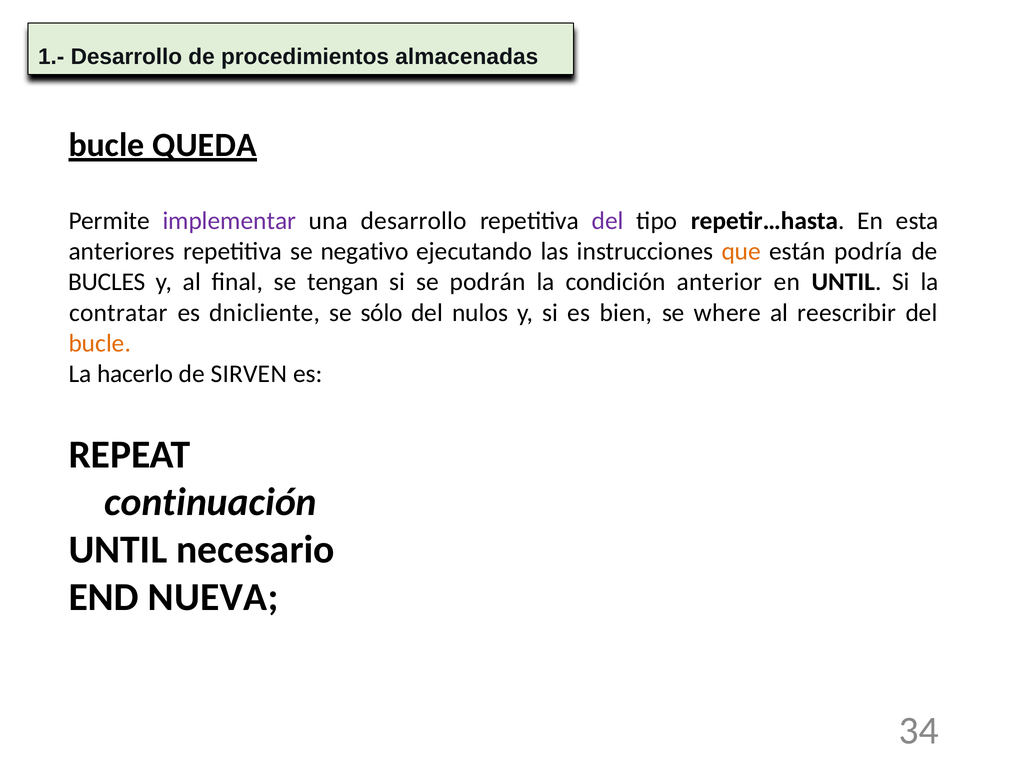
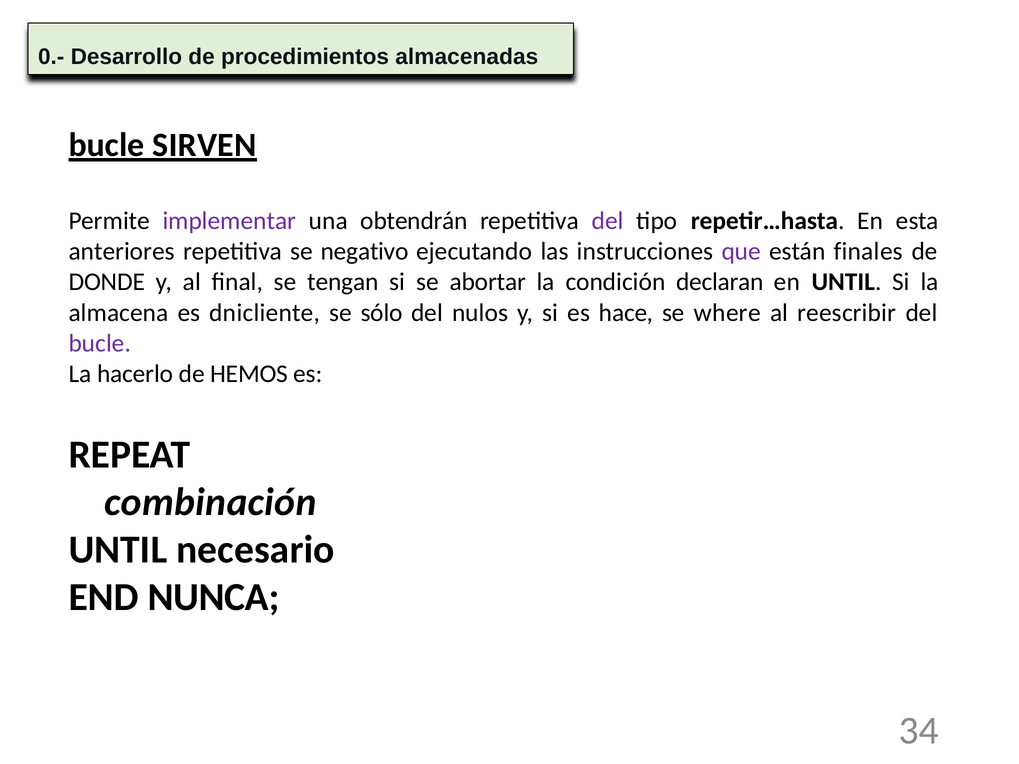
1.-: 1.- -> 0.-
QUEDA: QUEDA -> SIRVEN
una desarrollo: desarrollo -> obtendrán
que colour: orange -> purple
podría: podría -> finales
BUCLES: BUCLES -> DONDE
podrán: podrán -> abortar
anterior: anterior -> declaran
contratar: contratar -> almacena
bien: bien -> hace
bucle at (100, 343) colour: orange -> purple
SIRVEN: SIRVEN -> HEMOS
continuación: continuación -> combinación
NUEVA: NUEVA -> NUNCA
